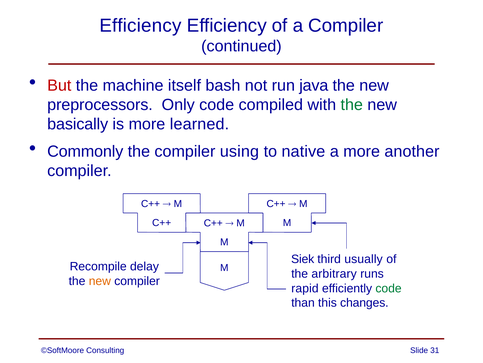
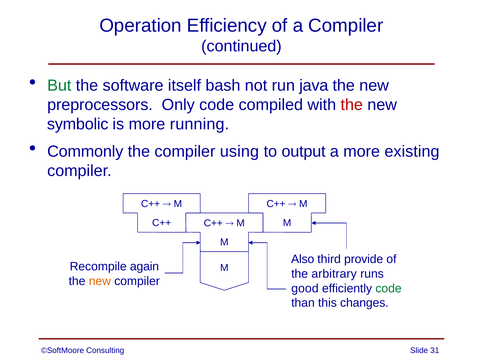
Efficiency at (140, 25): Efficiency -> Operation
But colour: red -> green
machine: machine -> software
the at (352, 105) colour: green -> red
basically: basically -> symbolic
learned: learned -> running
native: native -> output
another: another -> existing
Siek: Siek -> Also
usually: usually -> provide
delay: delay -> again
rapid: rapid -> good
